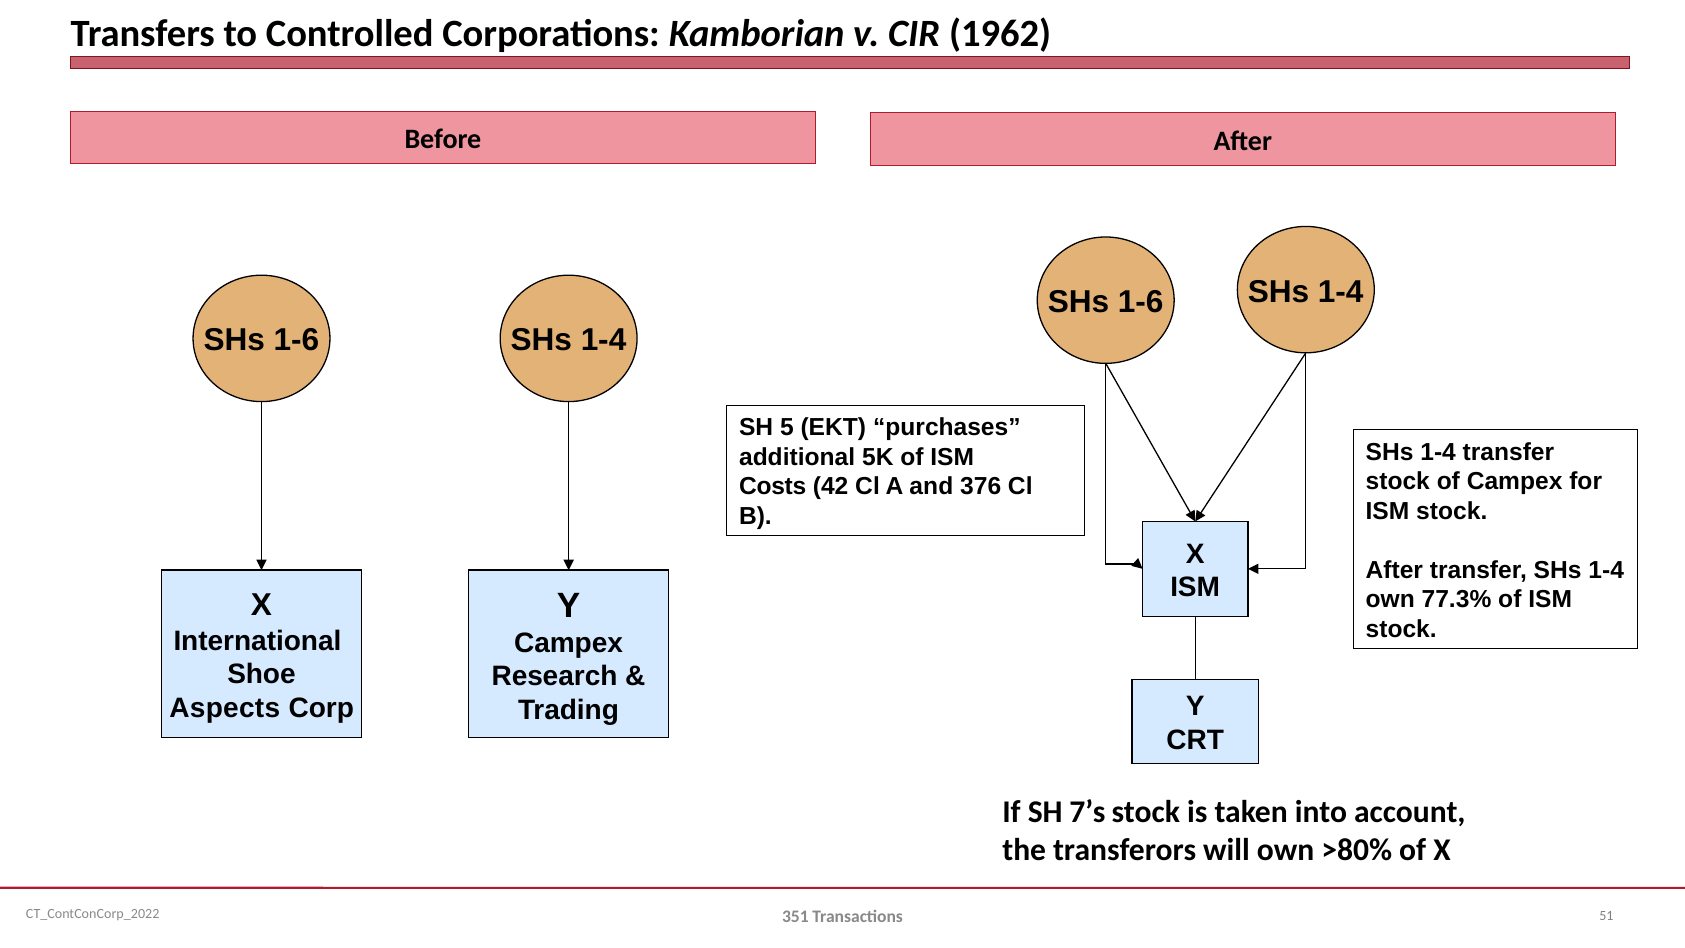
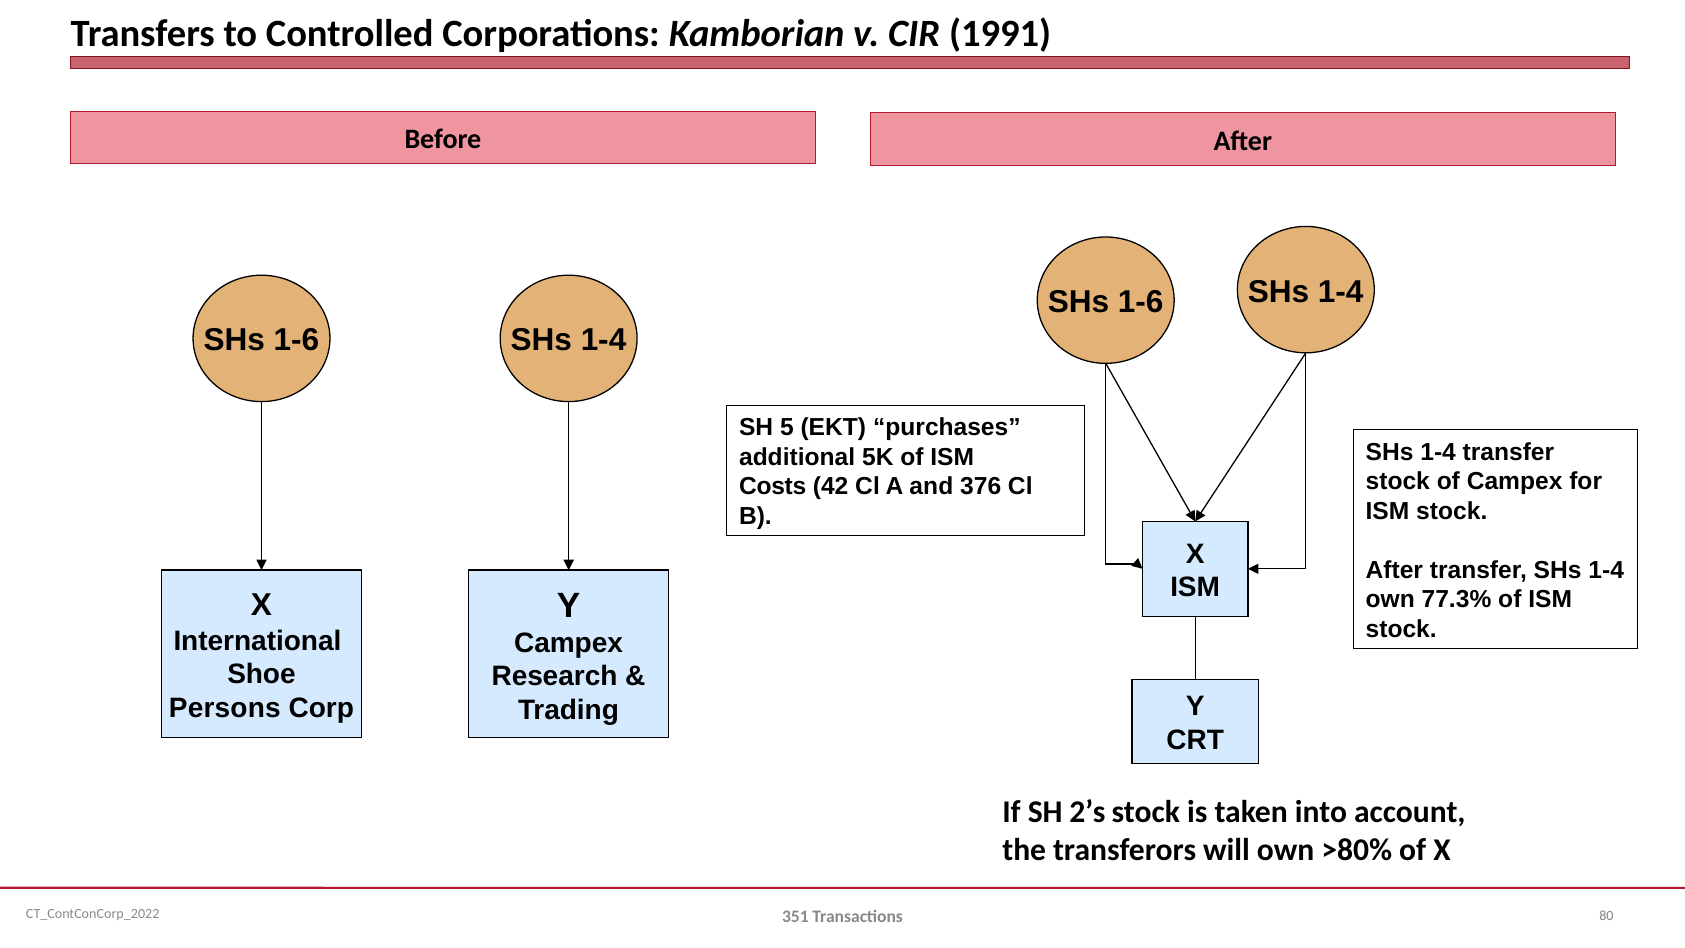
1962: 1962 -> 1991
Aspects: Aspects -> Persons
7’s: 7’s -> 2’s
51: 51 -> 80
